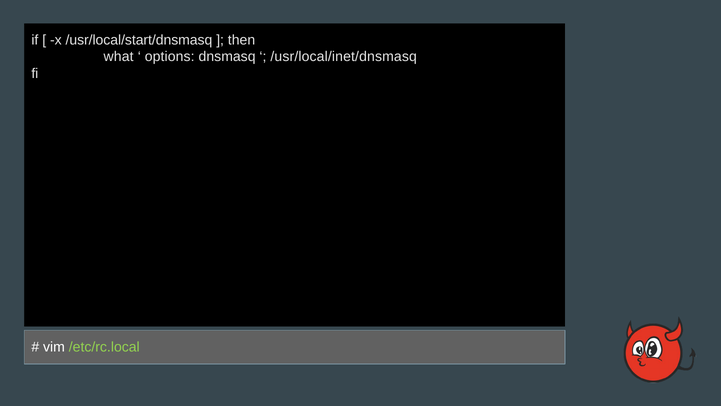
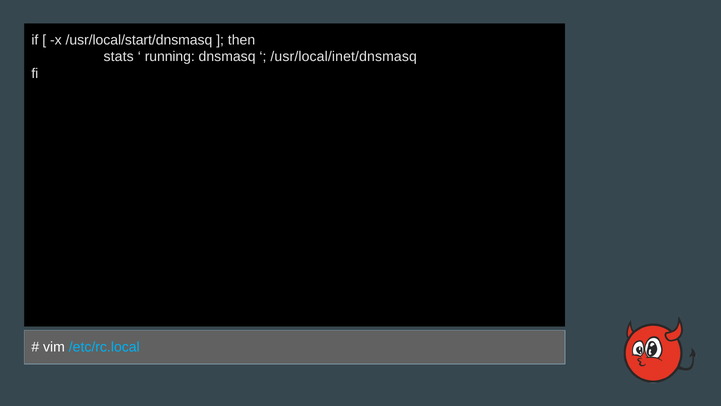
what: what -> stats
options: options -> running
/etc/rc.local colour: light green -> light blue
